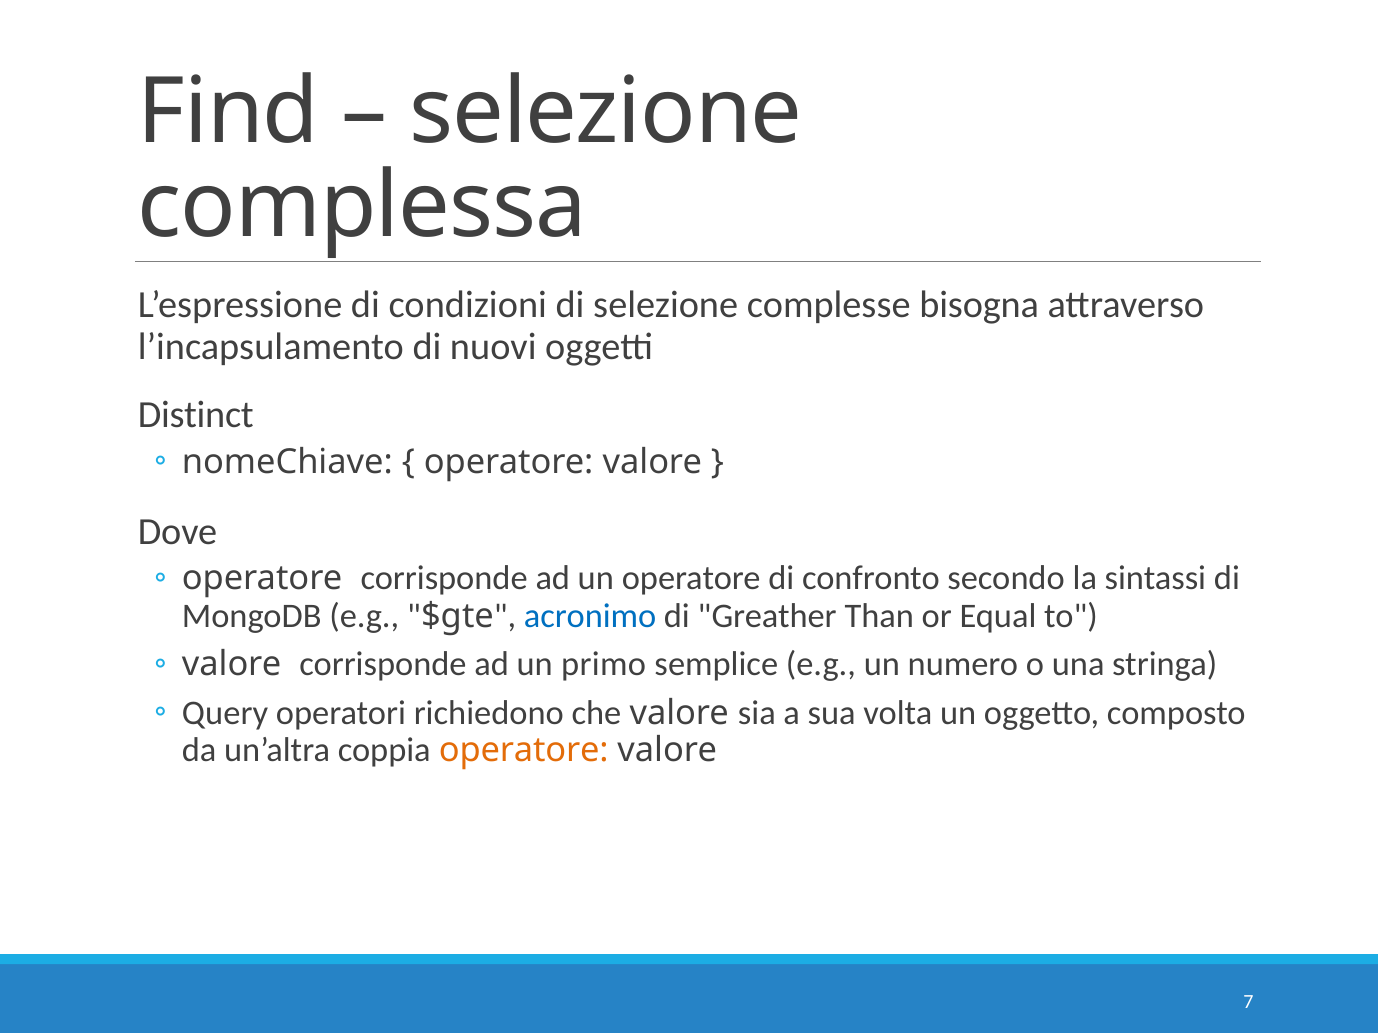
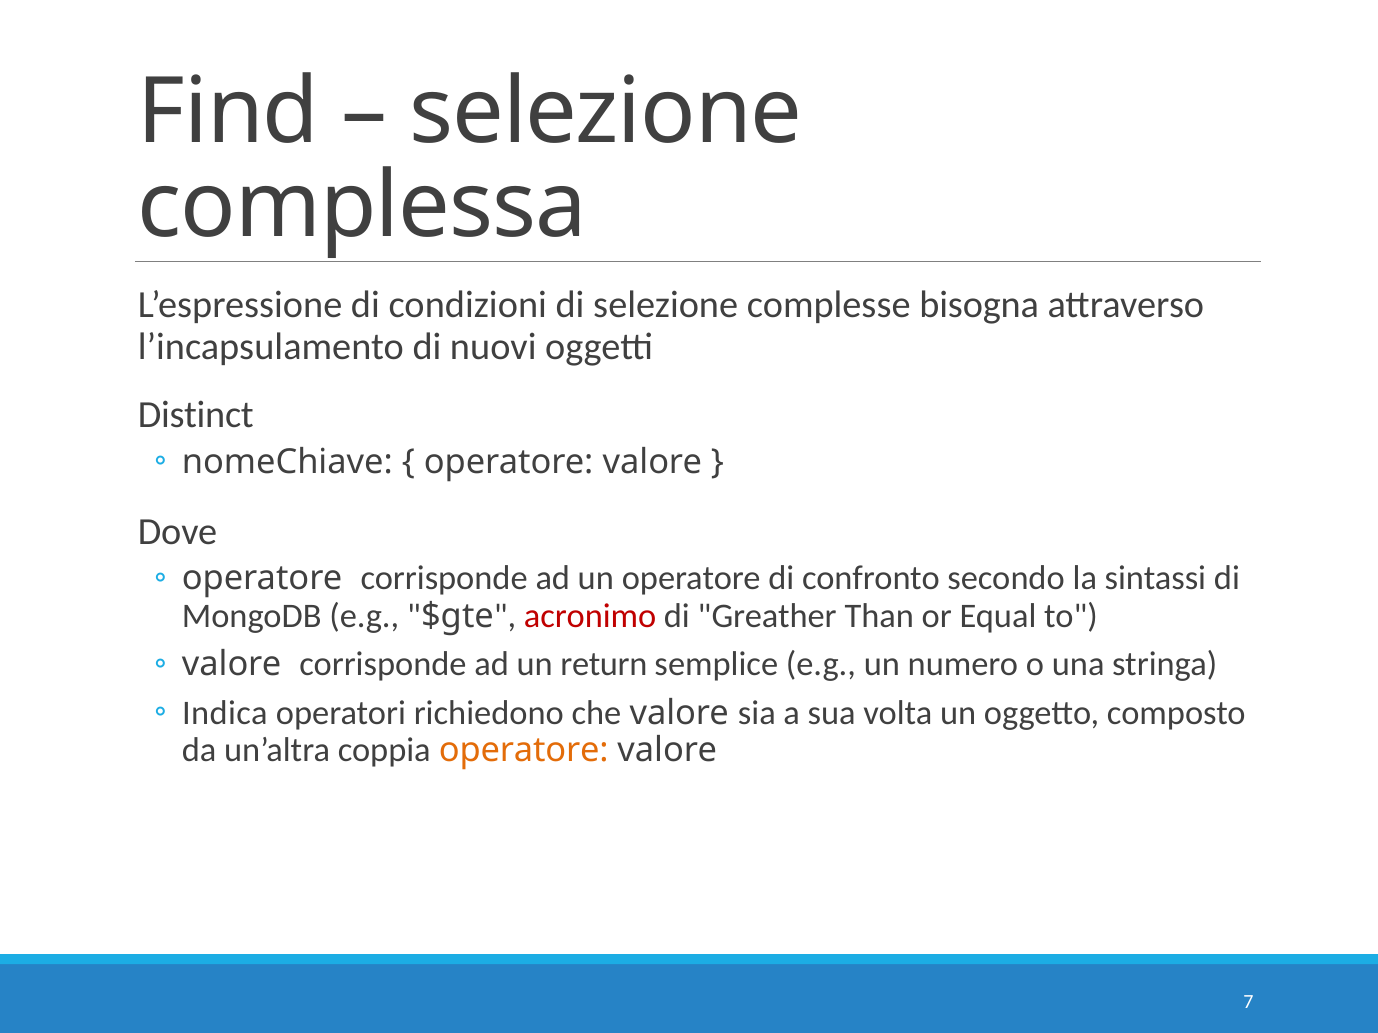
acronimo colour: blue -> red
primo: primo -> return
Query: Query -> Indica
